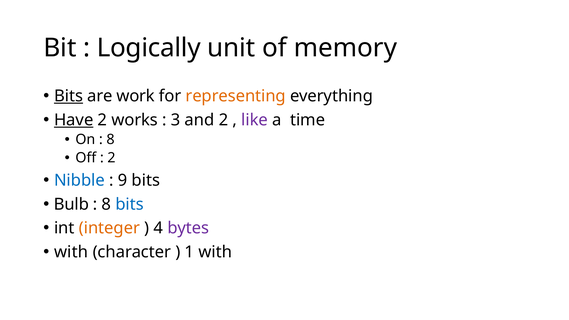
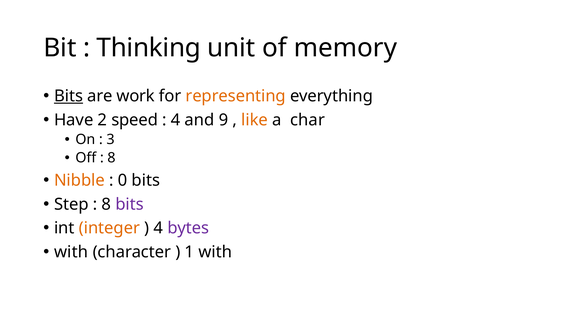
Logically: Logically -> Thinking
Have underline: present -> none
works: works -> speed
3 at (176, 120): 3 -> 4
and 2: 2 -> 9
like colour: purple -> orange
time: time -> char
8 at (111, 140): 8 -> 3
2 at (111, 158): 2 -> 8
Nibble colour: blue -> orange
9: 9 -> 0
Bulb: Bulb -> Step
bits at (130, 204) colour: blue -> purple
